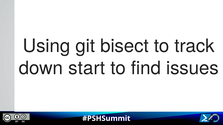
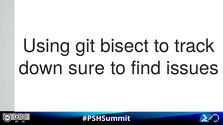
start: start -> sure
